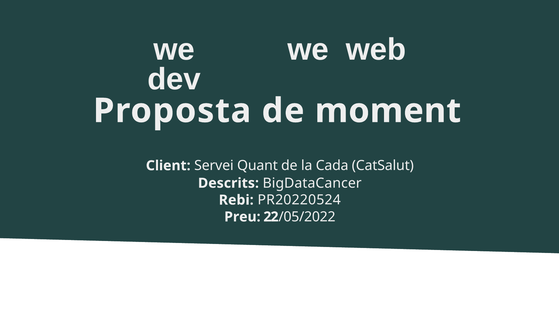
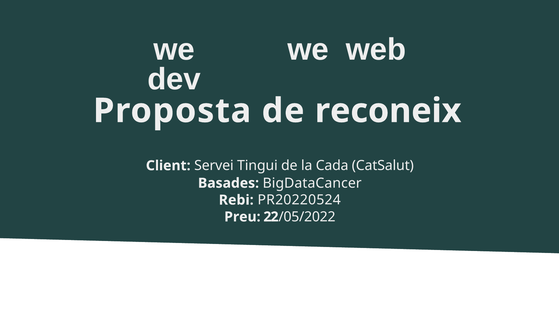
moment: moment -> reconeix
Quant: Quant -> Tingui
Descrits: Descrits -> Basades
